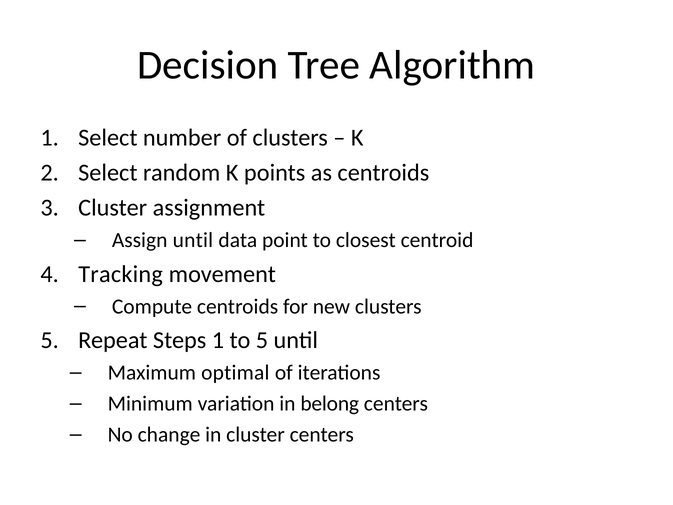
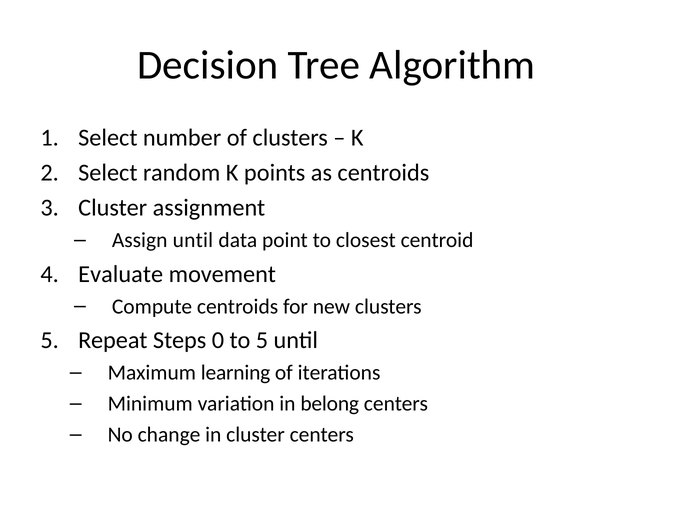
Tracking: Tracking -> Evaluate
Steps 1: 1 -> 0
optimal: optimal -> learning
